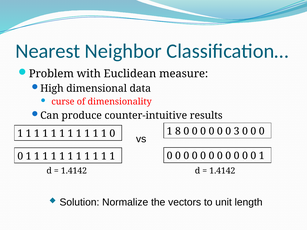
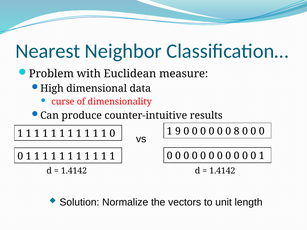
8: 8 -> 9
3: 3 -> 8
